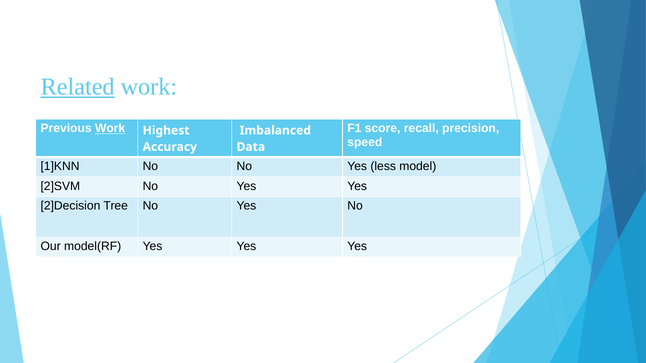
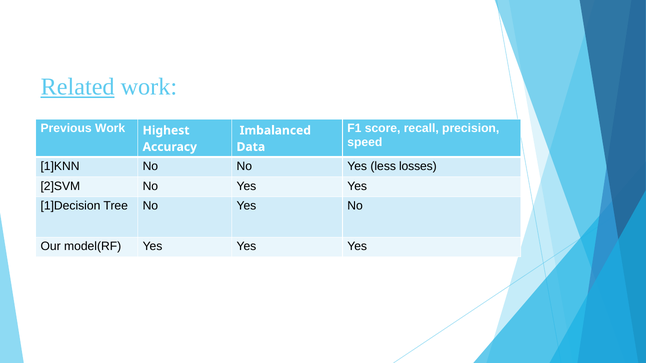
Work at (110, 129) underline: present -> none
model: model -> losses
2]Decision: 2]Decision -> 1]Decision
